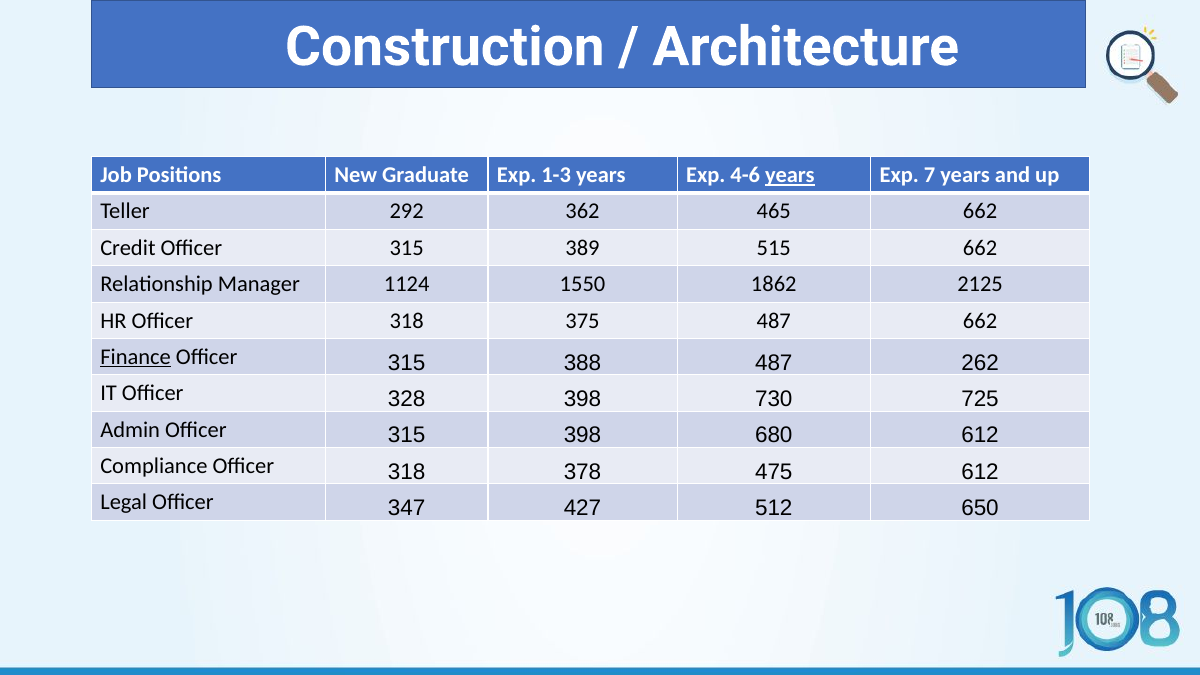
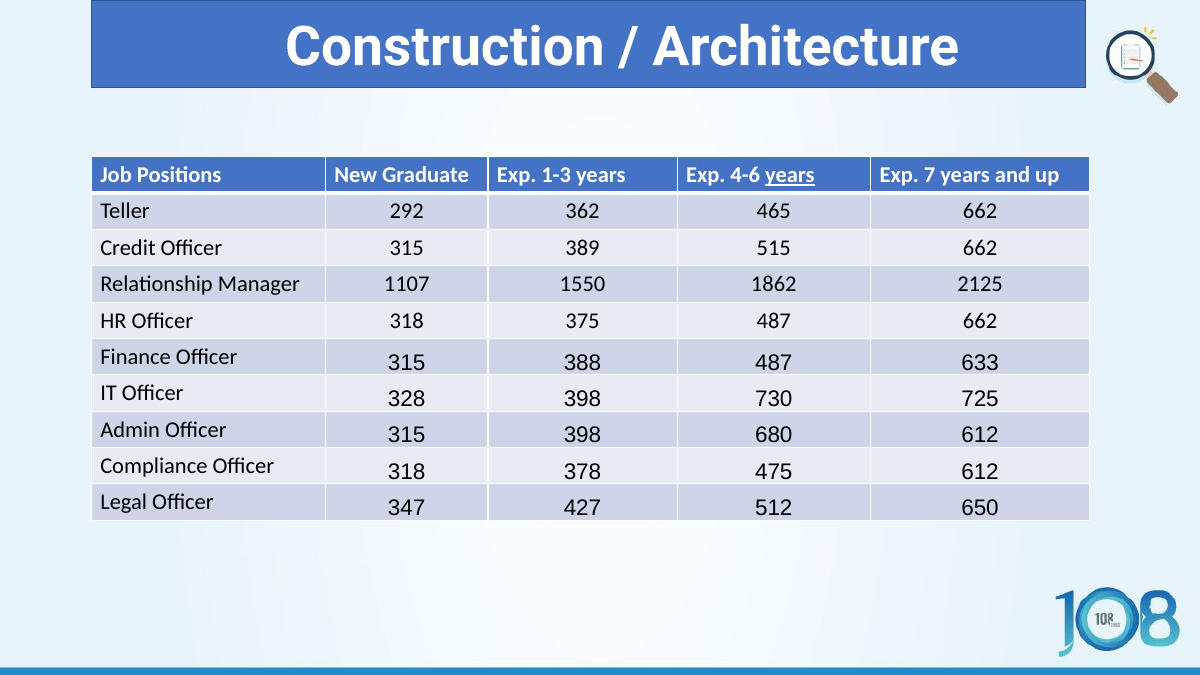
1124: 1124 -> 1107
Finance underline: present -> none
262: 262 -> 633
